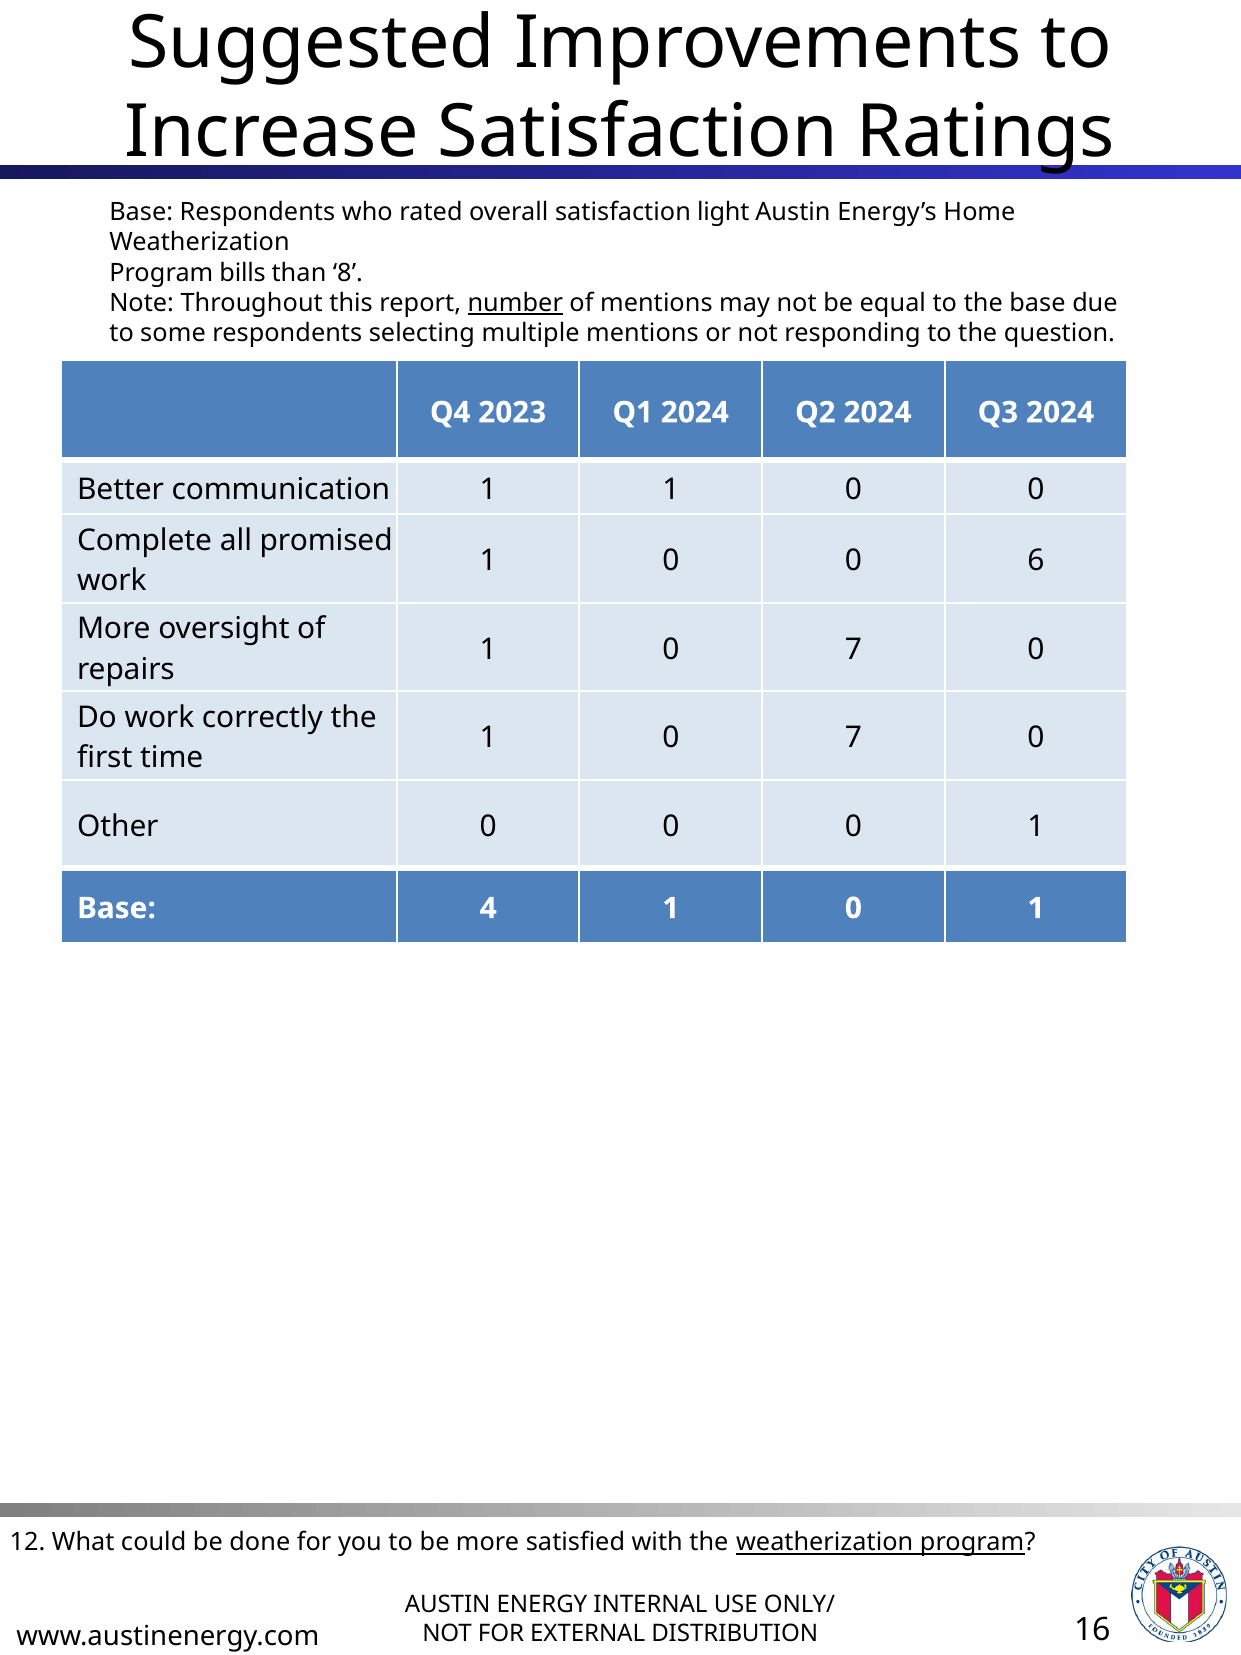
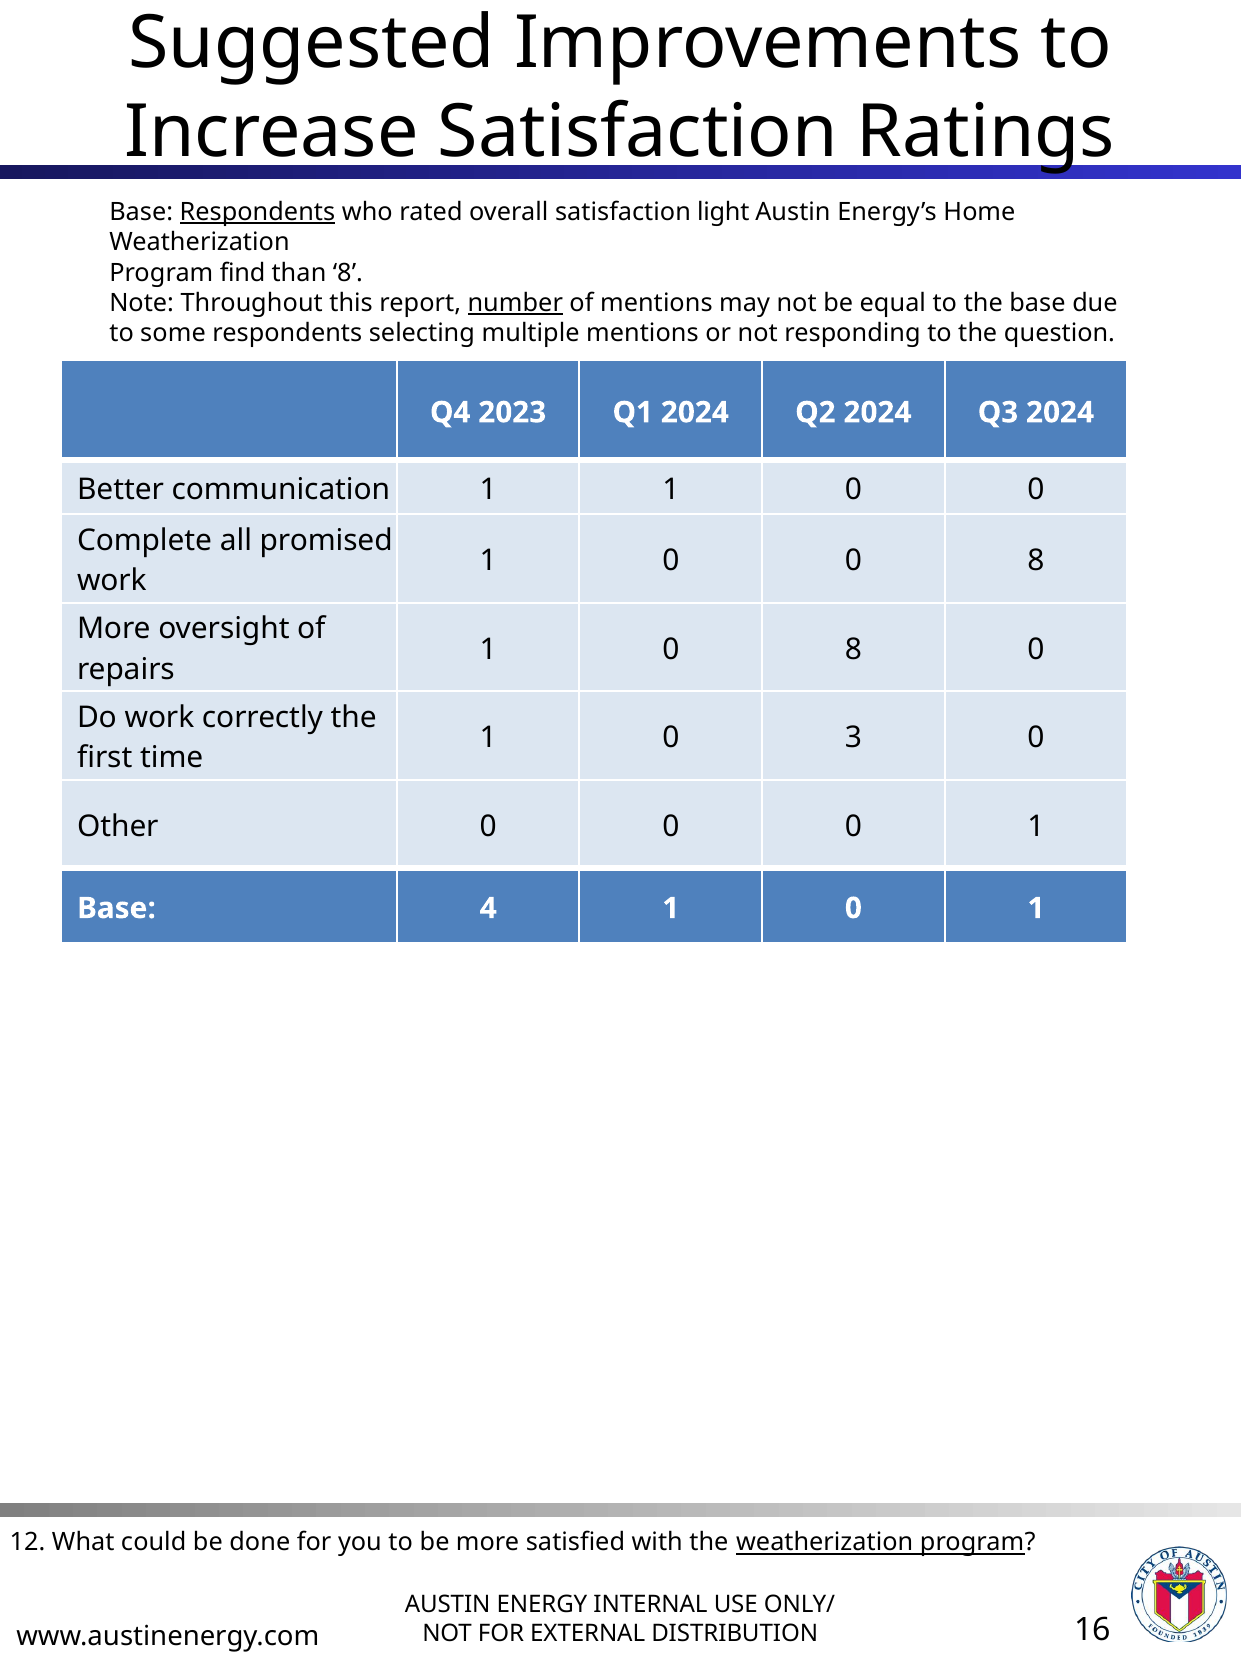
Respondents at (257, 212) underline: none -> present
bills: bills -> find
0 0 6: 6 -> 8
7 at (853, 649): 7 -> 8
7 at (853, 738): 7 -> 3
